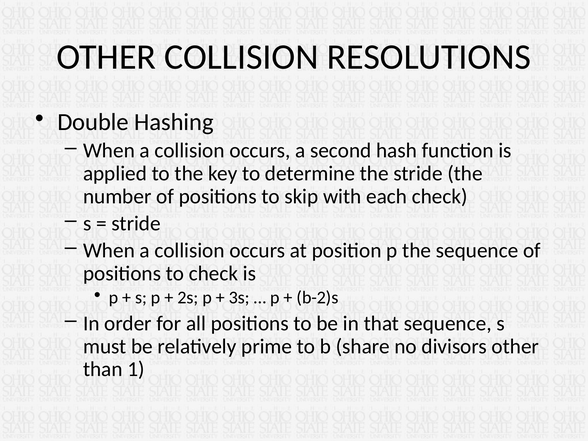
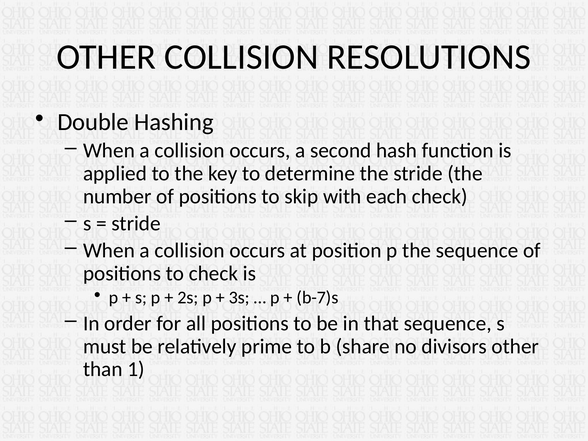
b-2)s: b-2)s -> b-7)s
